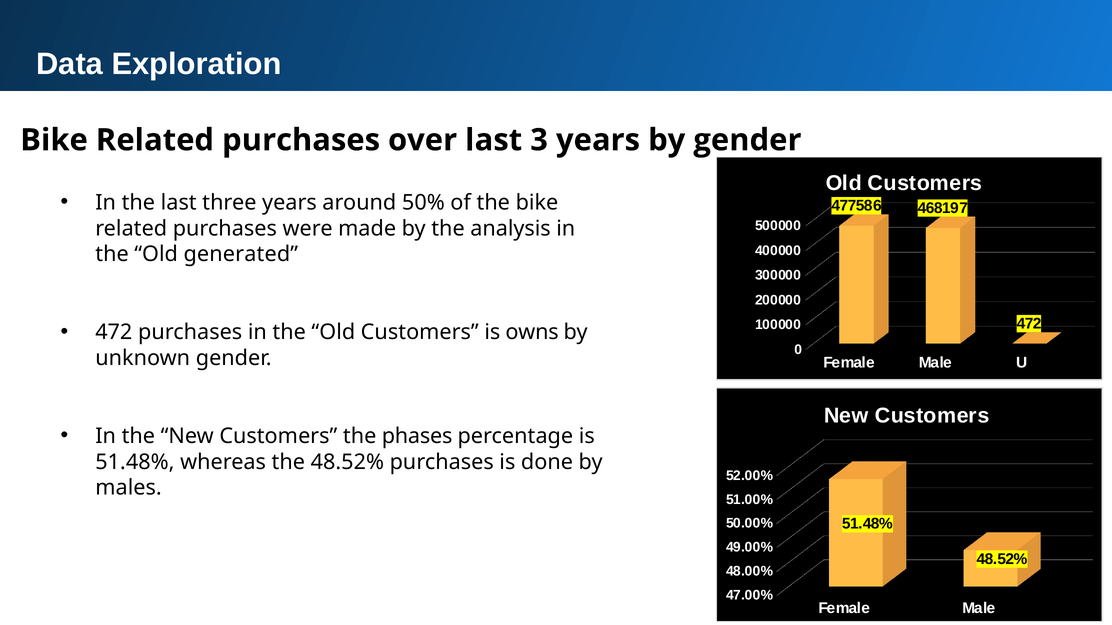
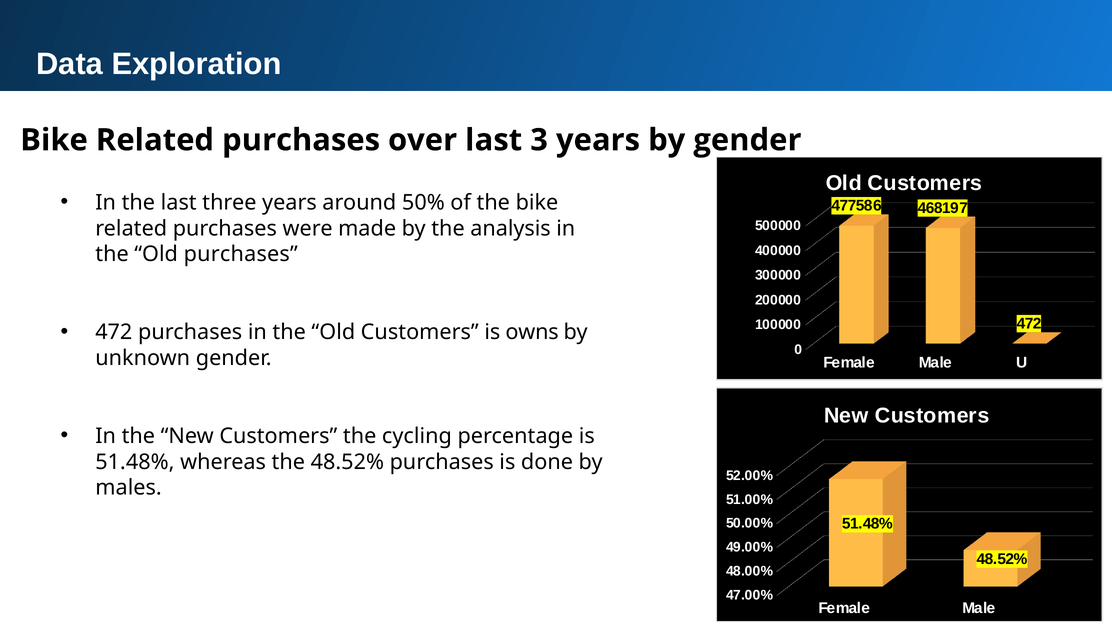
Old generated: generated -> purchases
phases: phases -> cycling
